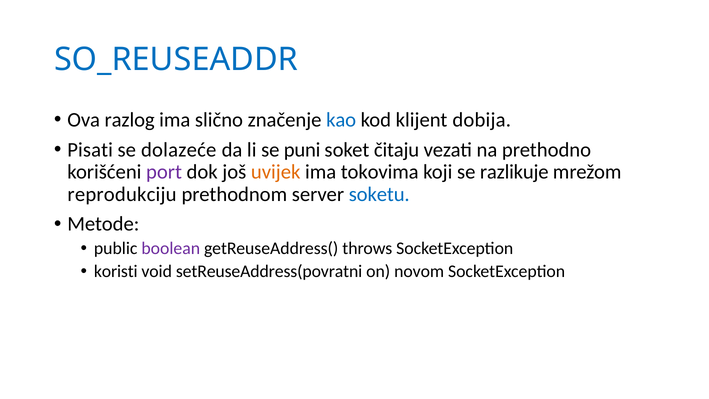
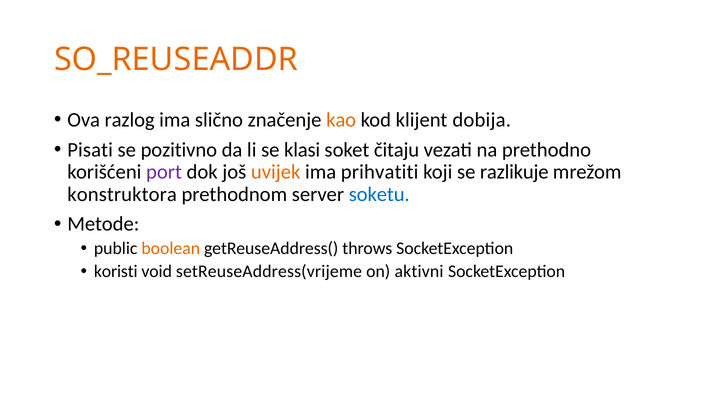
SO_REUSEADDR colour: blue -> orange
kao colour: blue -> orange
dolazeće: dolazeće -> pozitivno
puni: puni -> klasi
tokovima: tokovima -> prihvatiti
reprodukciju: reprodukciju -> konstruktora
boolean colour: purple -> orange
setReuseAddress(povratni: setReuseAddress(povratni -> setReuseAddress(vrijeme
novom: novom -> aktivni
